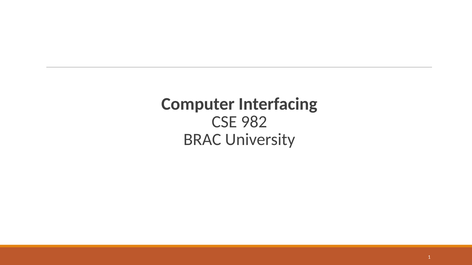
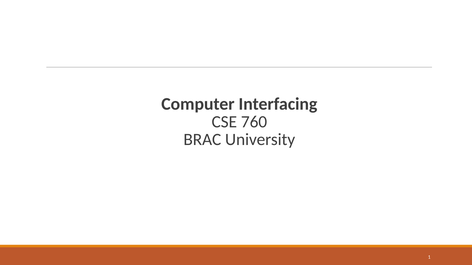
982: 982 -> 760
